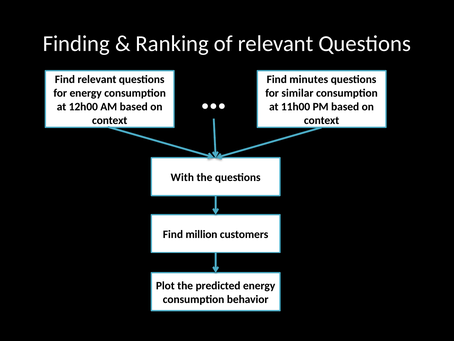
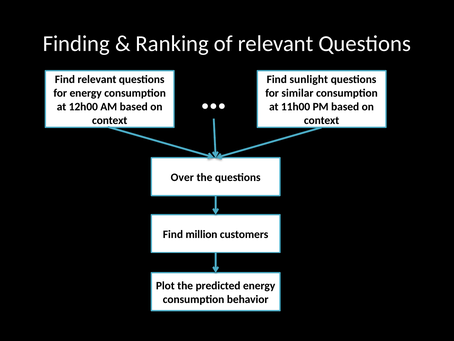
minutes: minutes -> sunlight
With: With -> Over
